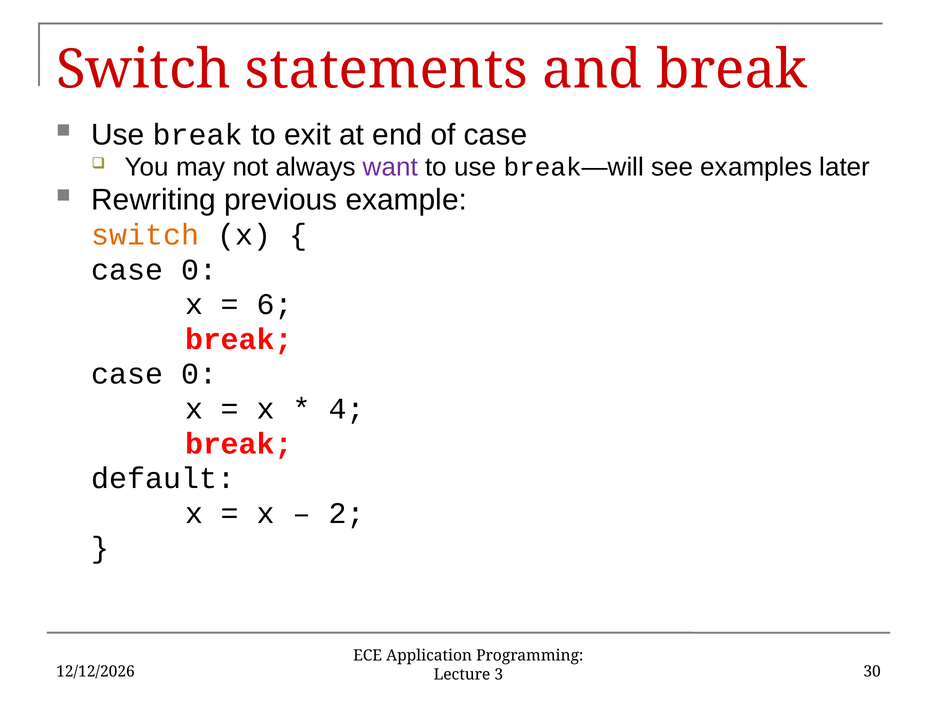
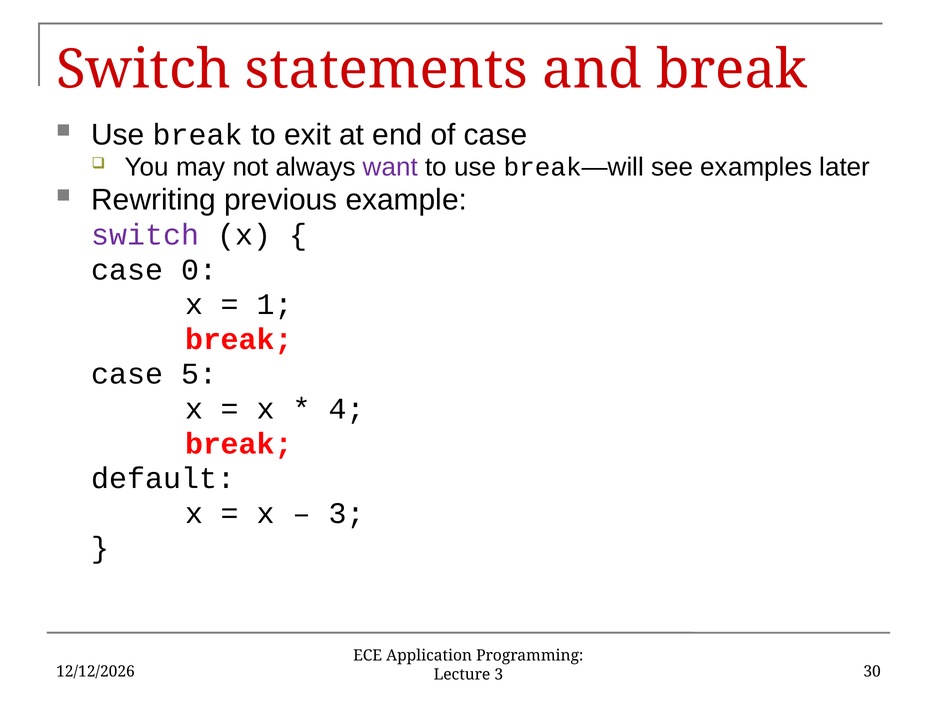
switch at (145, 235) colour: orange -> purple
6: 6 -> 1
0 at (199, 374): 0 -> 5
2 at (347, 513): 2 -> 3
